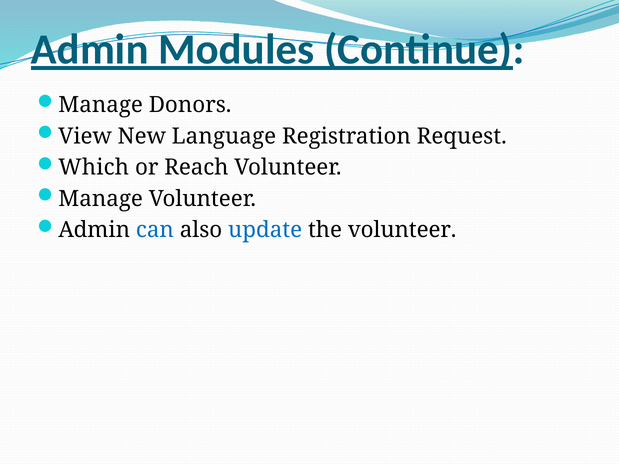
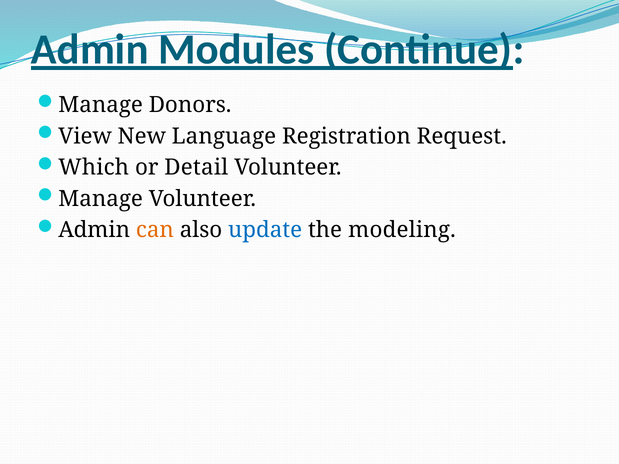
Reach: Reach -> Detail
can colour: blue -> orange
the volunteer: volunteer -> modeling
